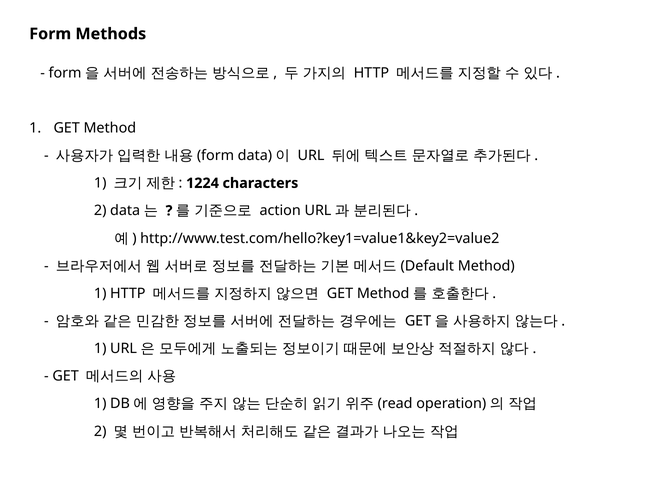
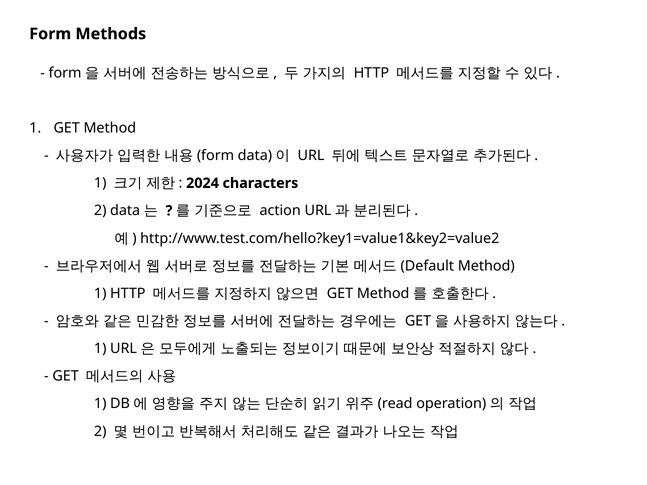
1224: 1224 -> 2024
